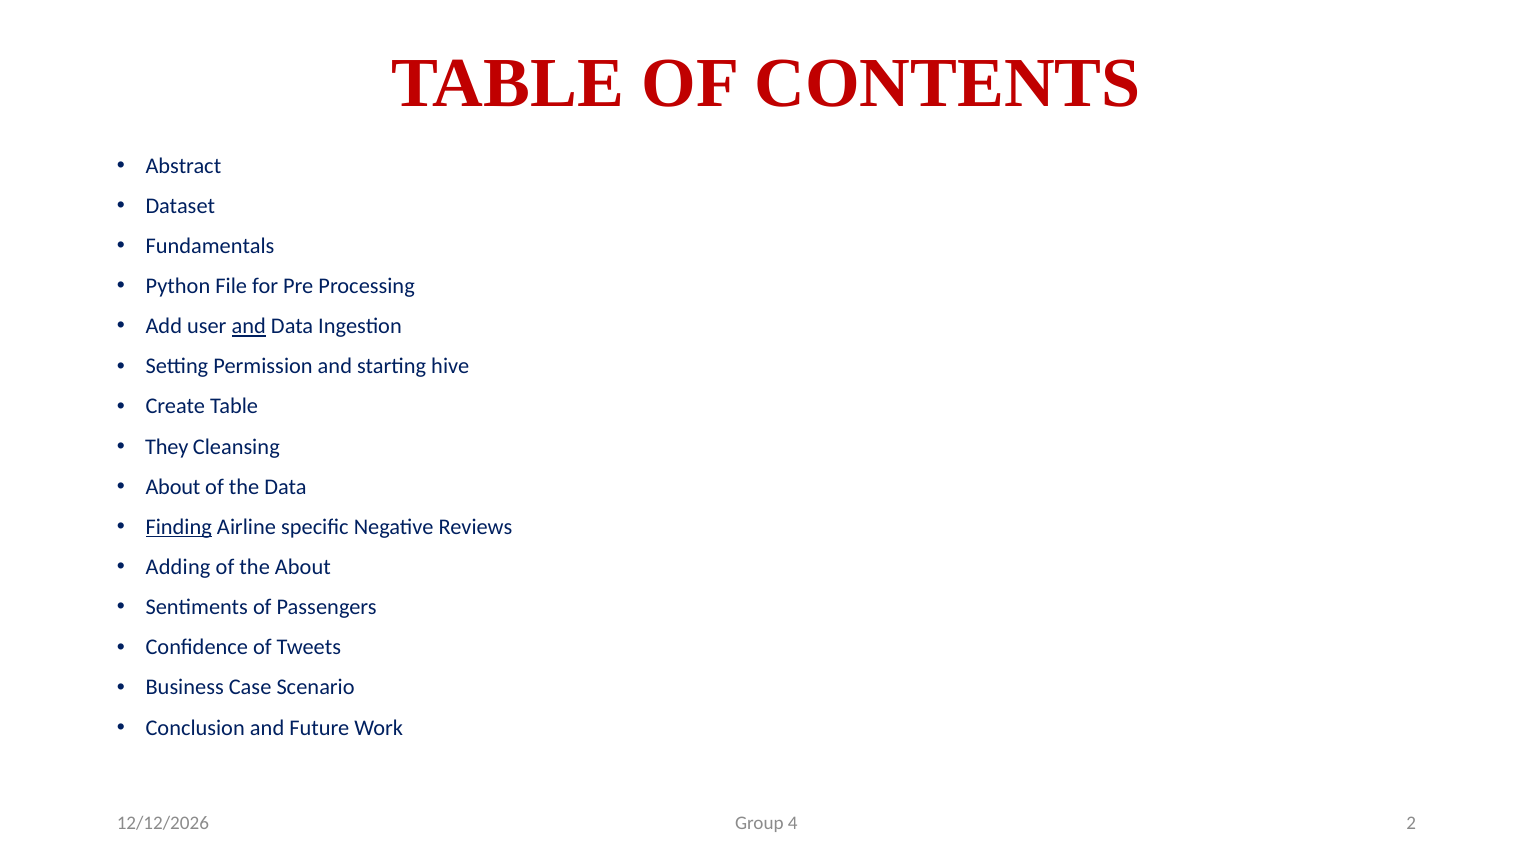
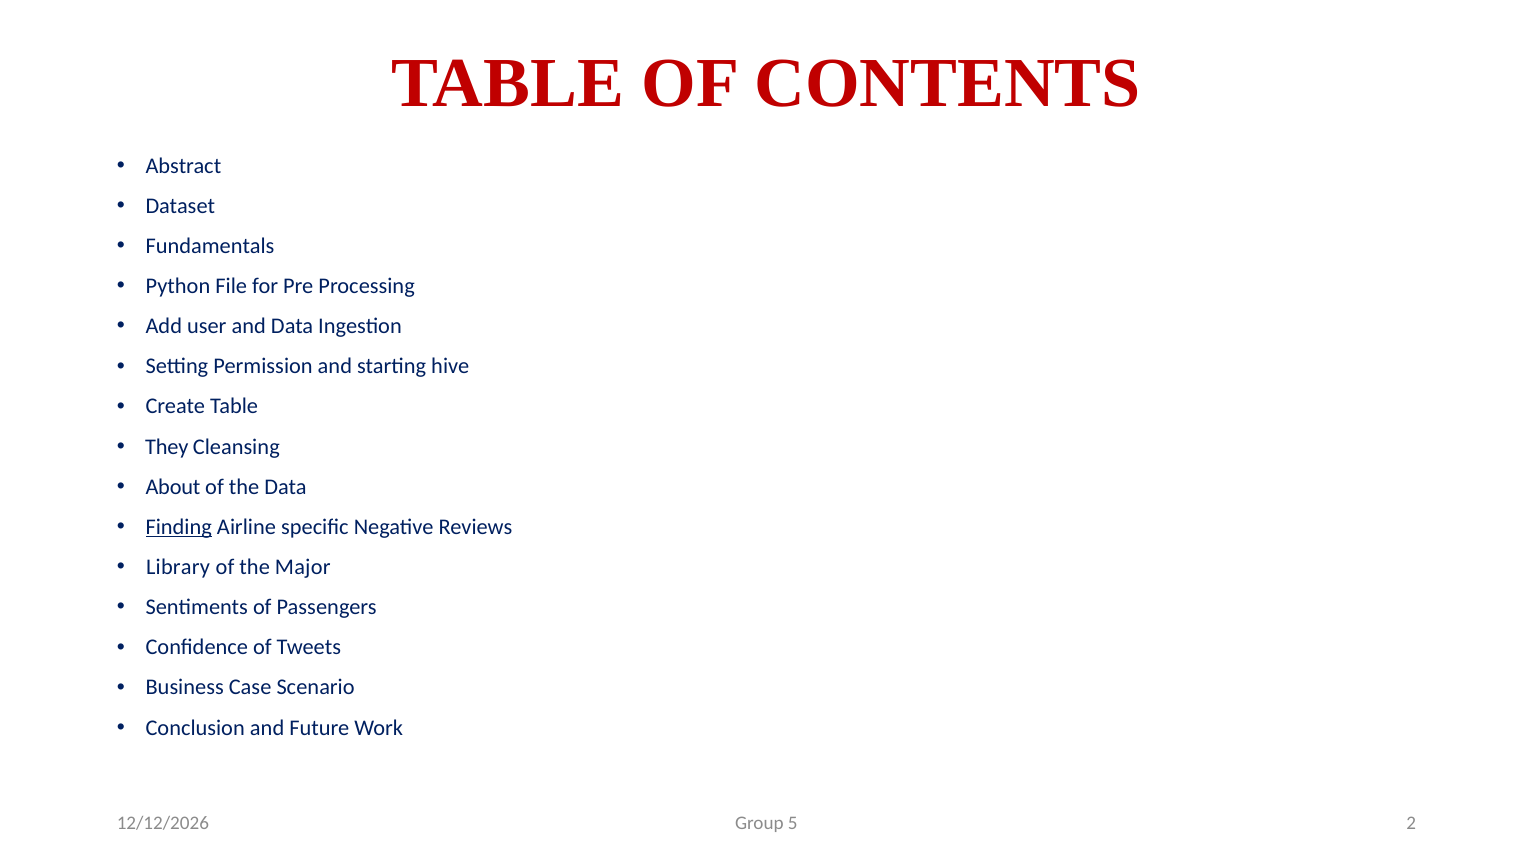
and at (249, 326) underline: present -> none
Adding: Adding -> Library
the About: About -> Major
4: 4 -> 5
